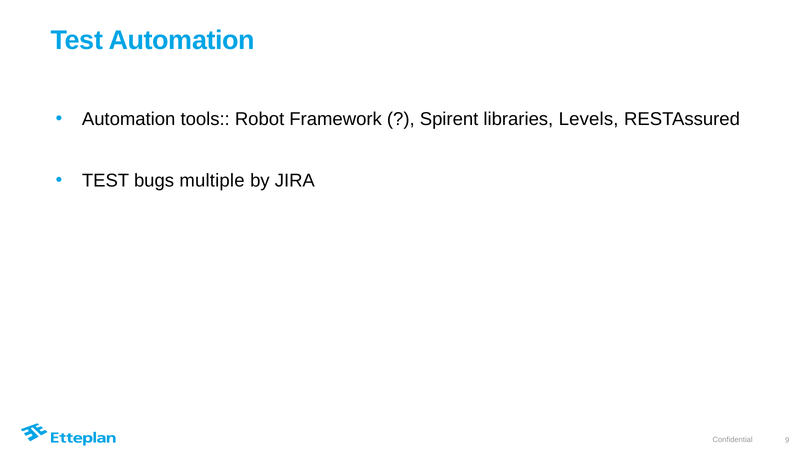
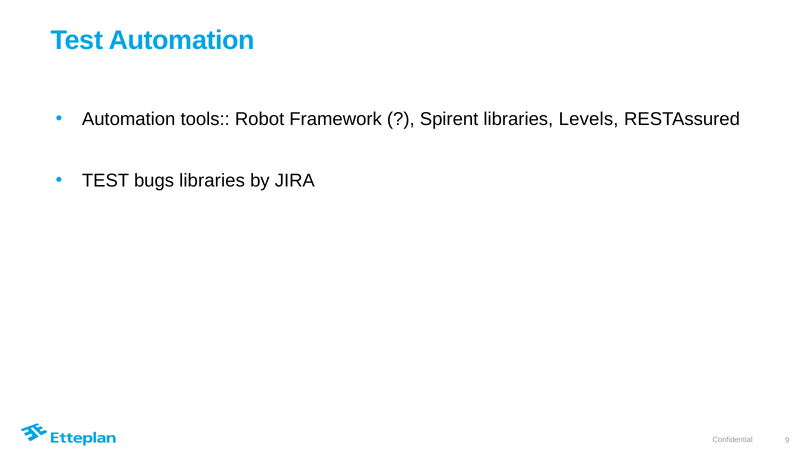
bugs multiple: multiple -> libraries
